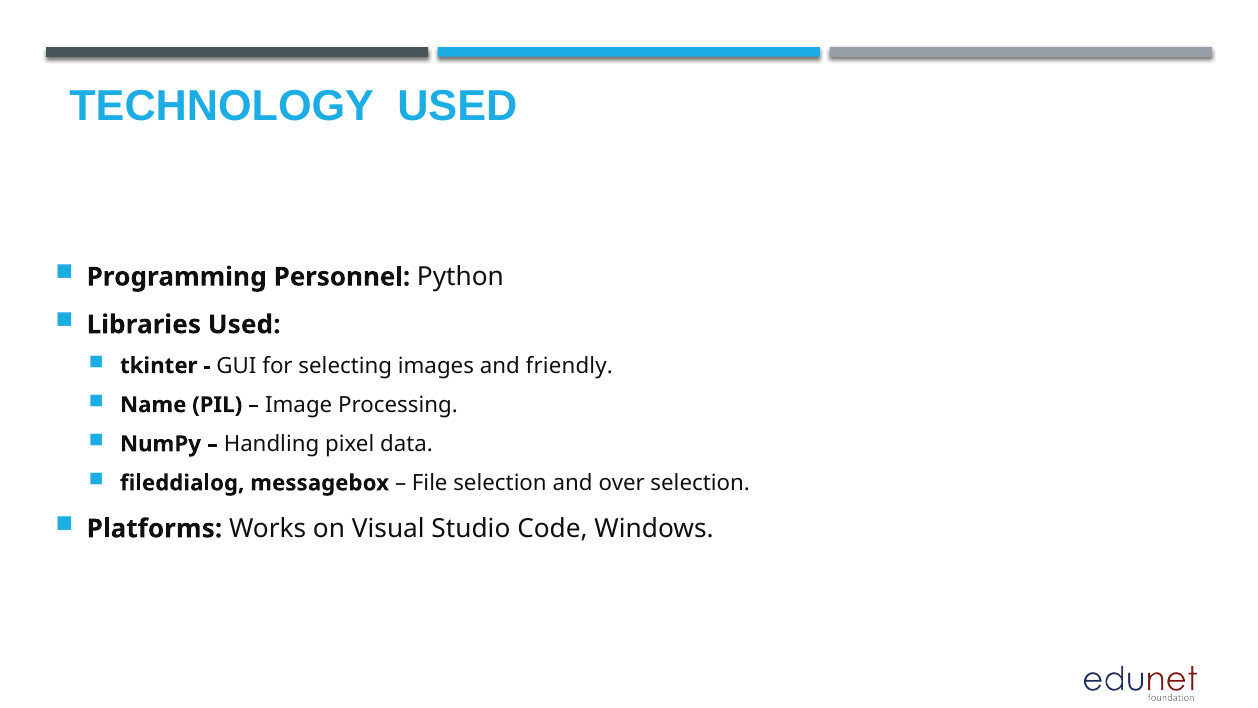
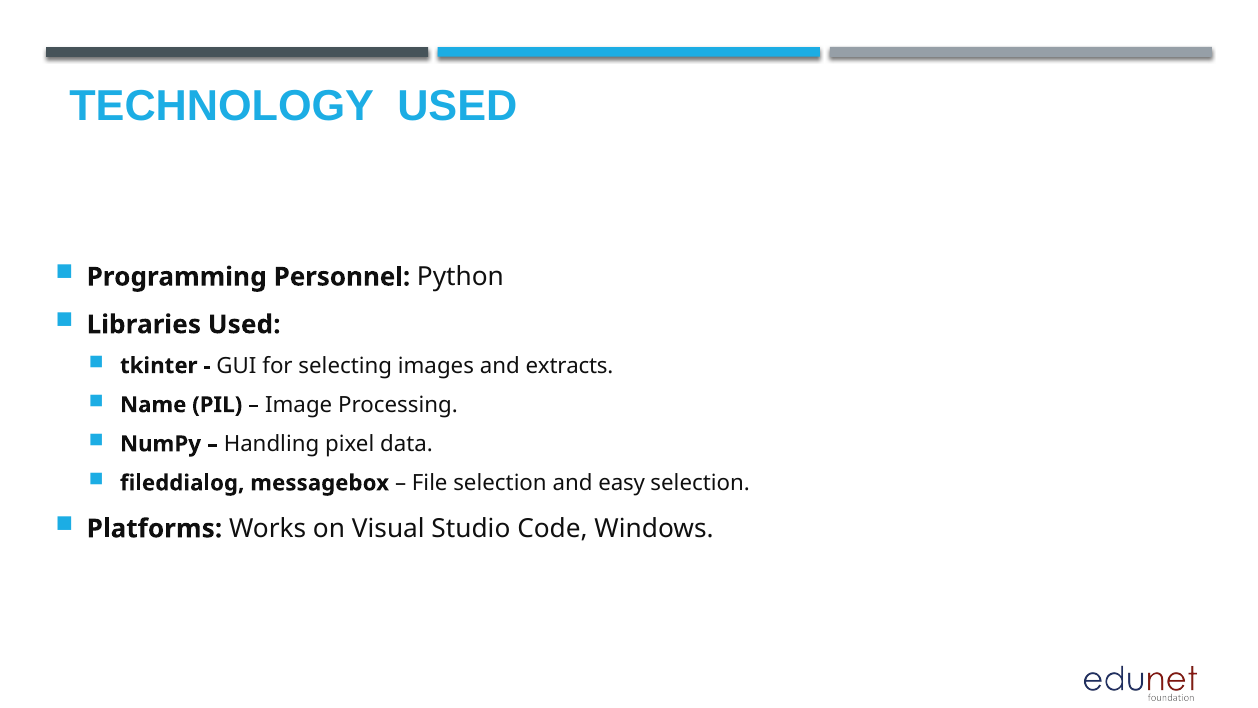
friendly: friendly -> extracts
over: over -> easy
